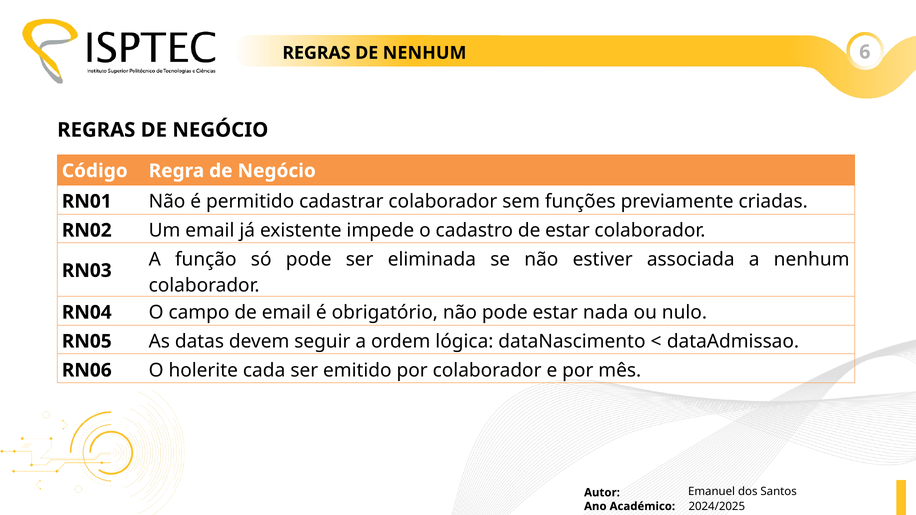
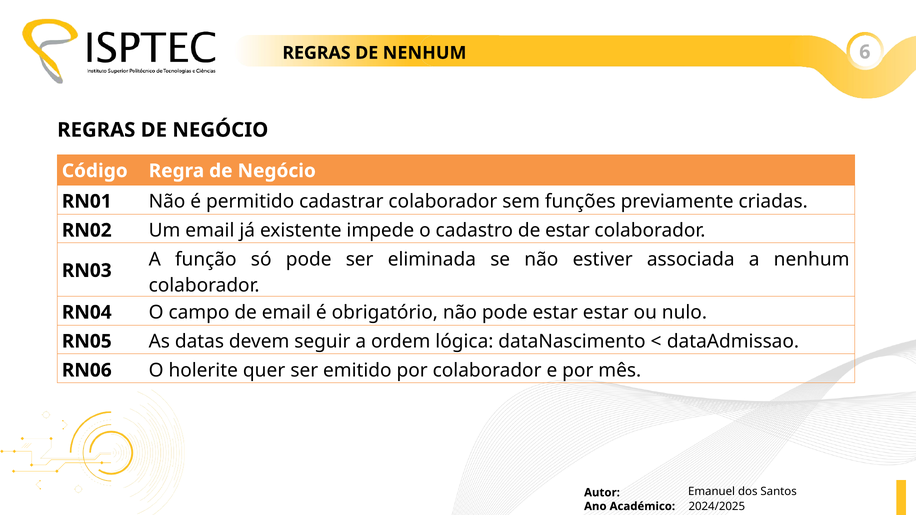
estar nada: nada -> estar
cada: cada -> quer
